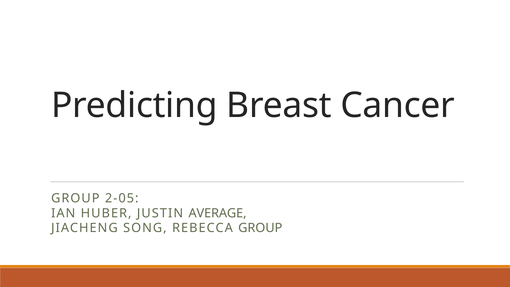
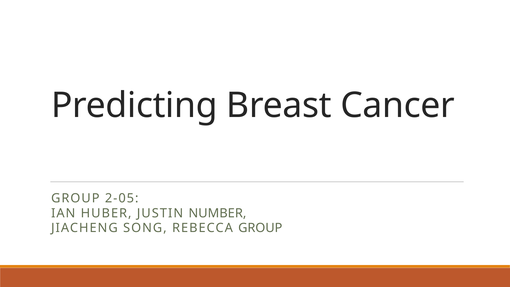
AVERAGE: AVERAGE -> NUMBER
